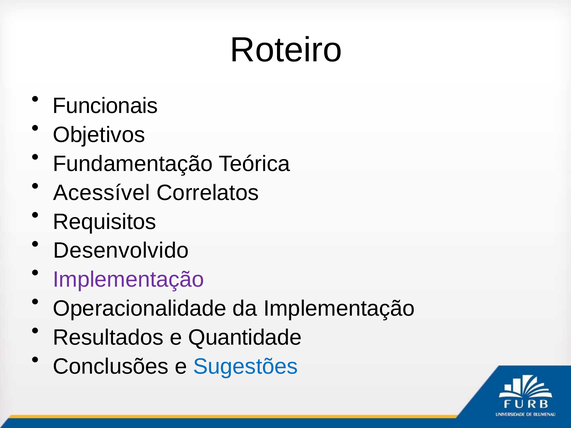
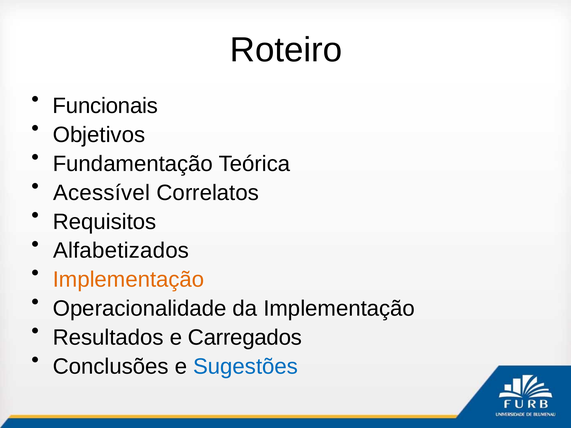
Desenvolvido: Desenvolvido -> Alfabetizados
Implementação at (129, 280) colour: purple -> orange
Quantidade: Quantidade -> Carregados
